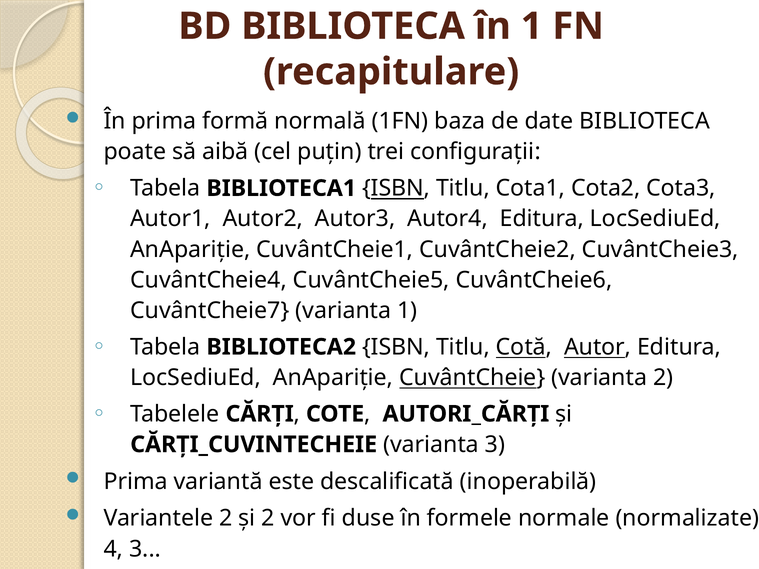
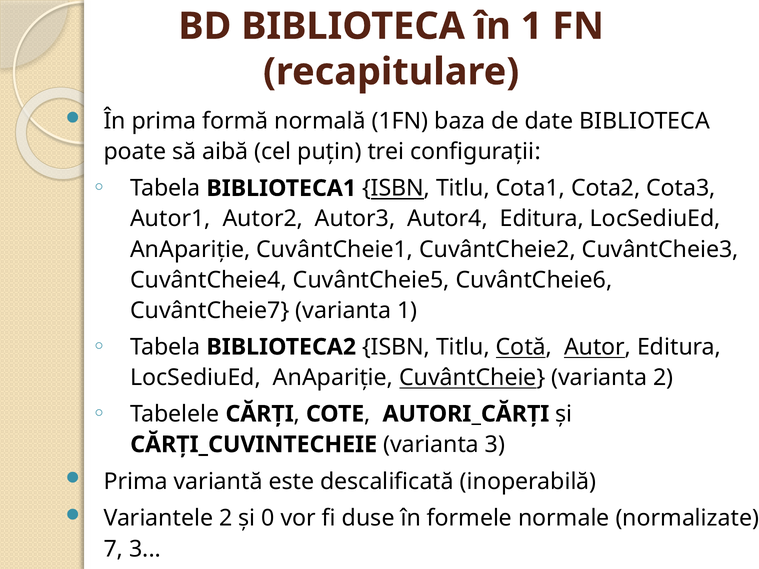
și 2: 2 -> 0
4: 4 -> 7
